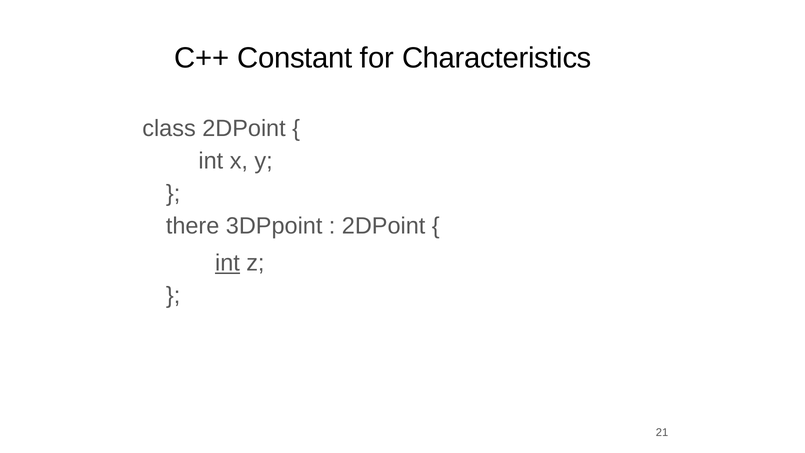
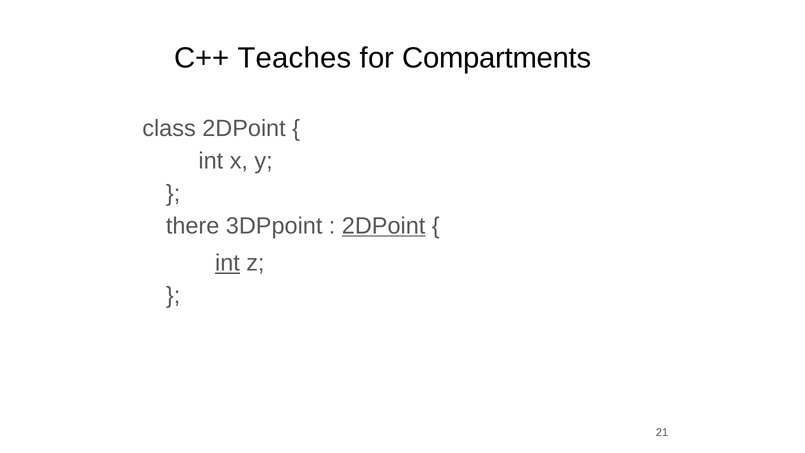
Constant: Constant -> Teaches
Characteristics: Characteristics -> Compartments
2DPoint at (384, 226) underline: none -> present
